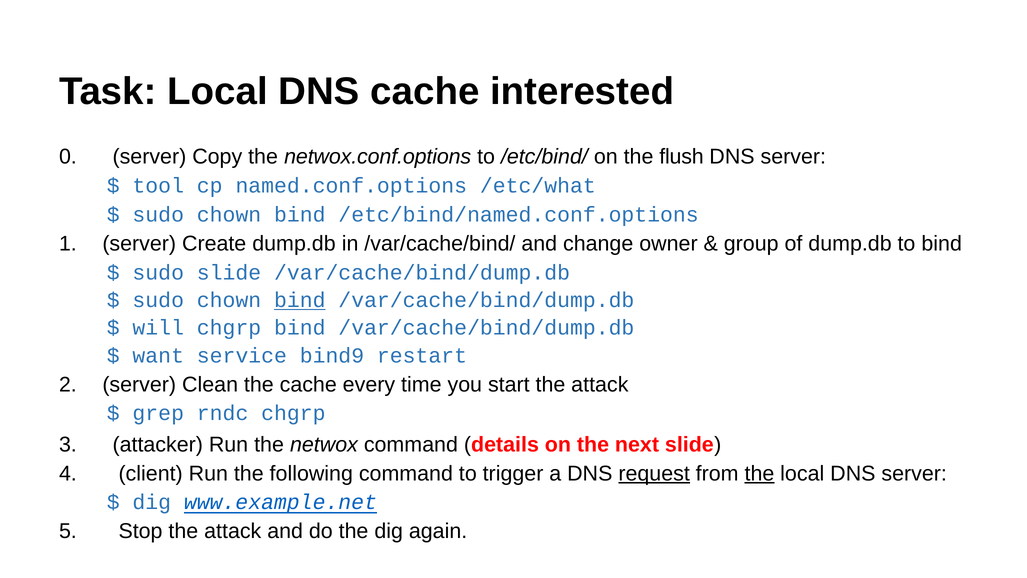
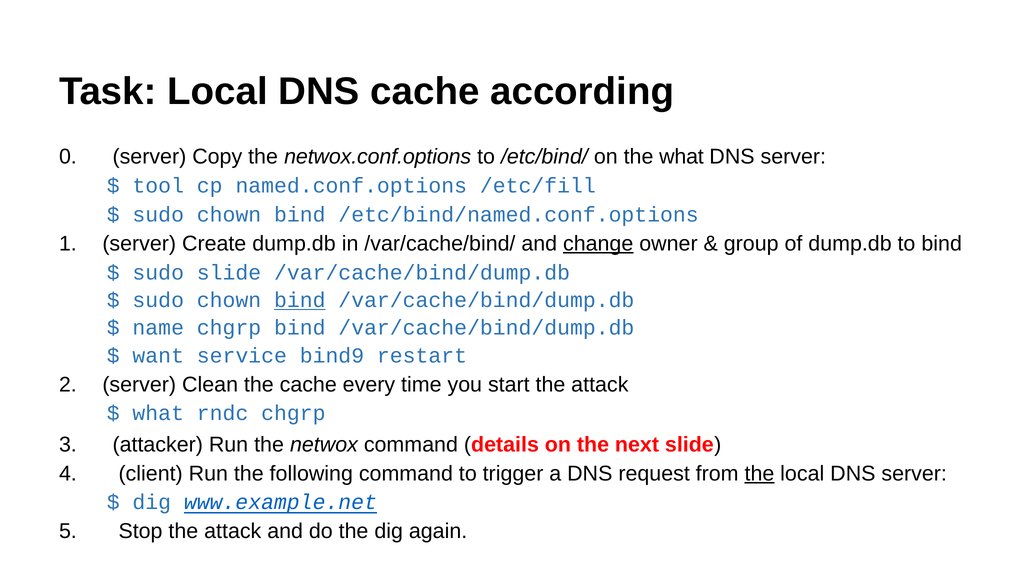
interested: interested -> according
the flush: flush -> what
/etc/what: /etc/what -> /etc/fill
change underline: none -> present
will: will -> name
grep at (158, 413): grep -> what
request underline: present -> none
